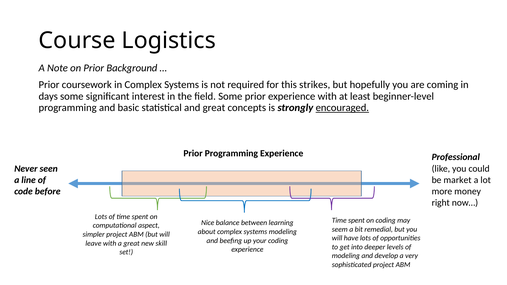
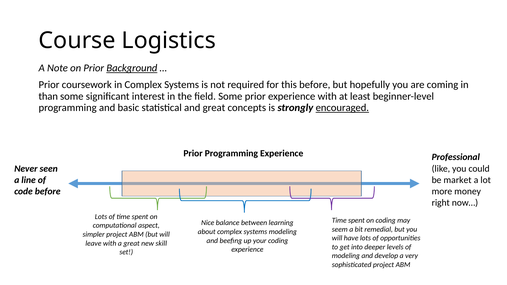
Background underline: none -> present
this strikes: strikes -> before
days: days -> than
